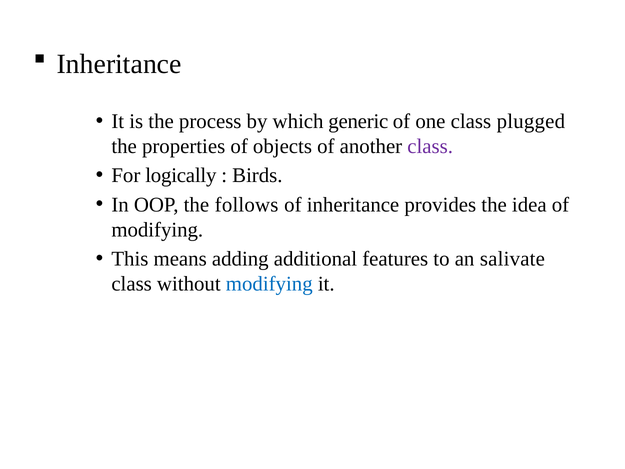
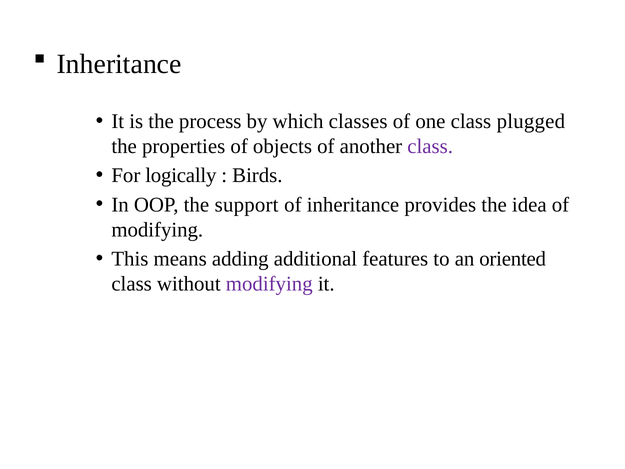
generic: generic -> classes
follows: follows -> support
salivate: salivate -> oriented
modifying at (269, 284) colour: blue -> purple
